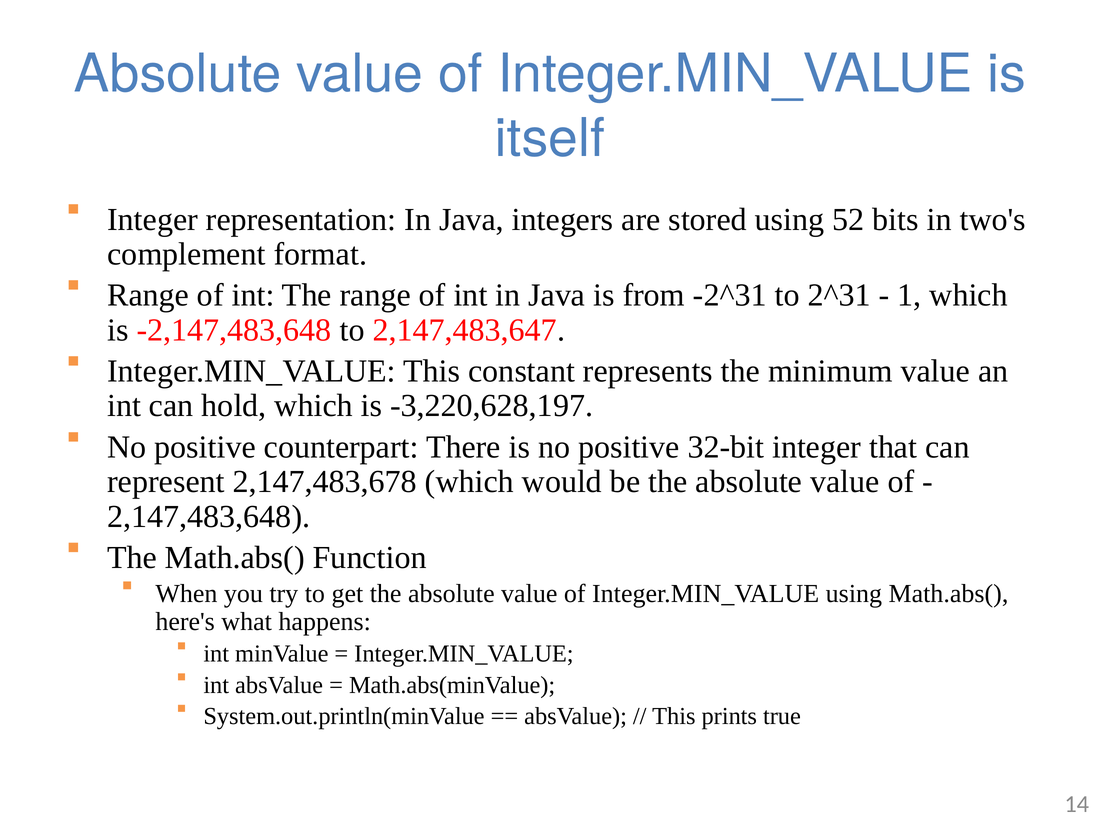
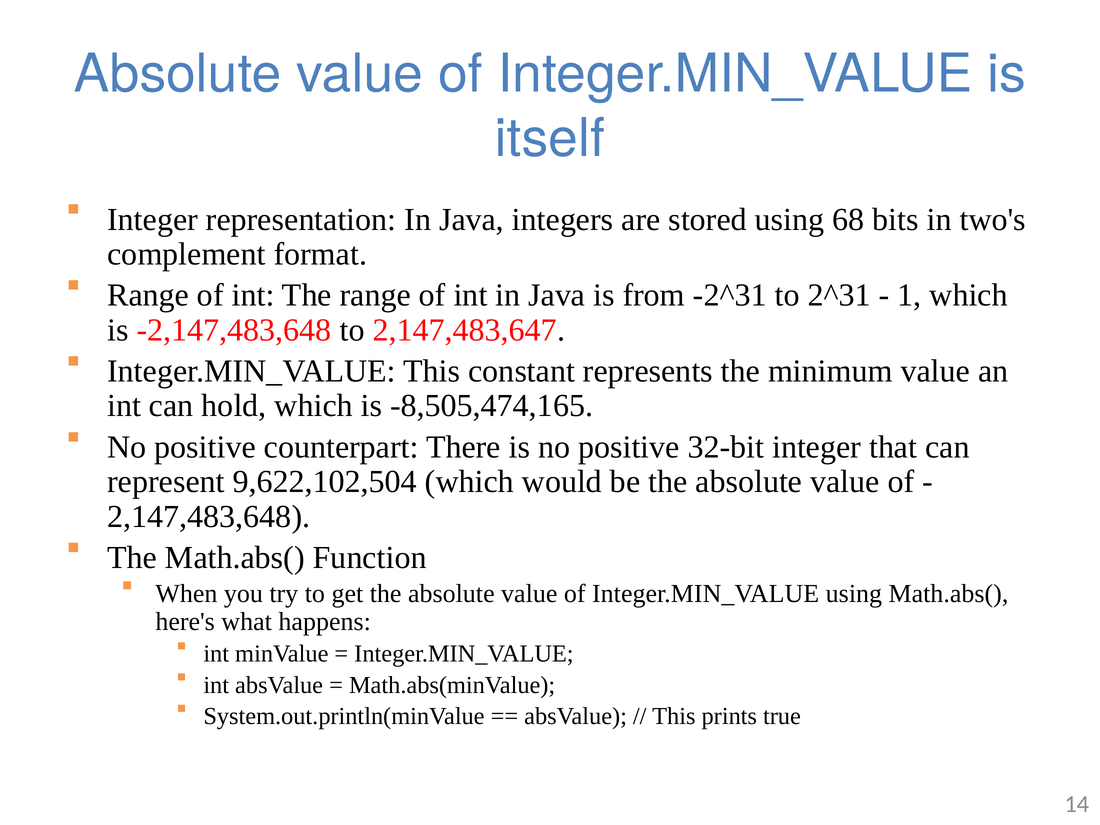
52: 52 -> 68
-3,220,628,197: -3,220,628,197 -> -8,505,474,165
2,147,483,678: 2,147,483,678 -> 9,622,102,504
